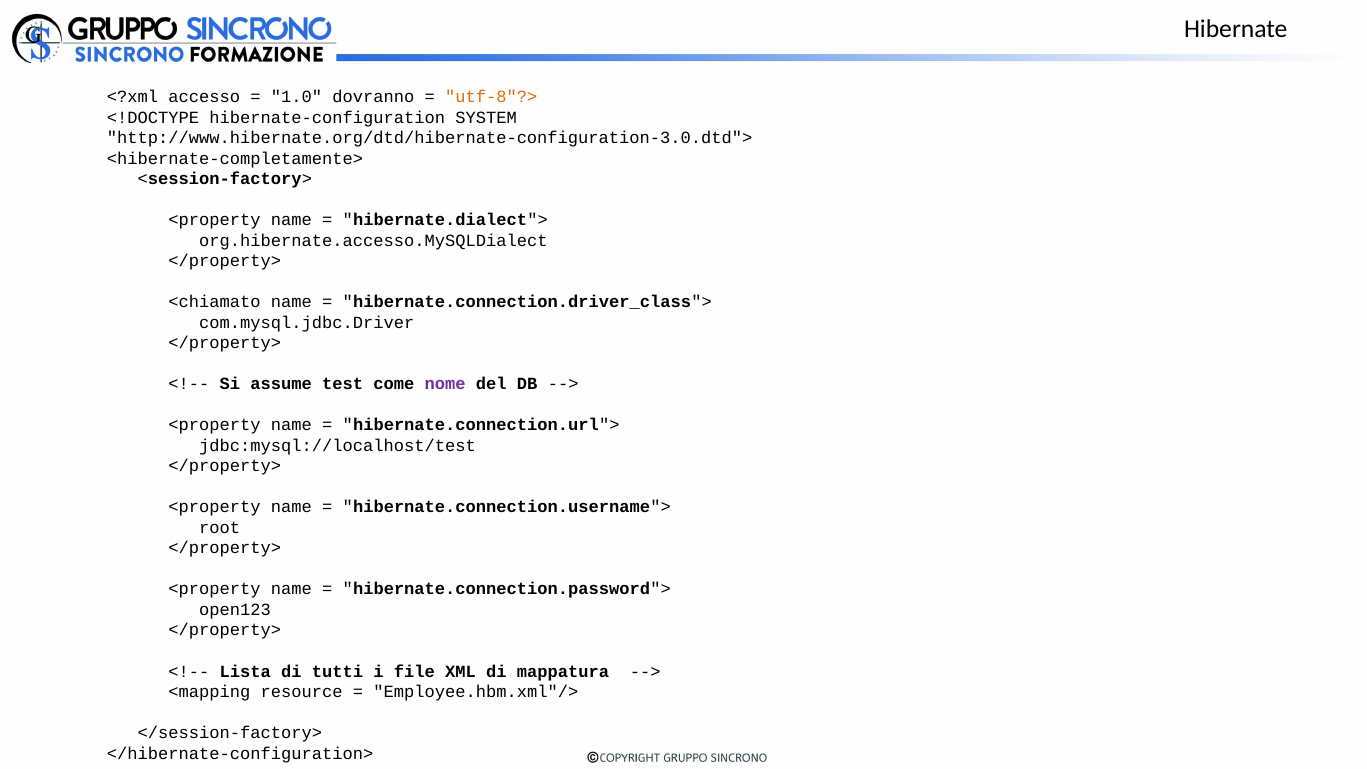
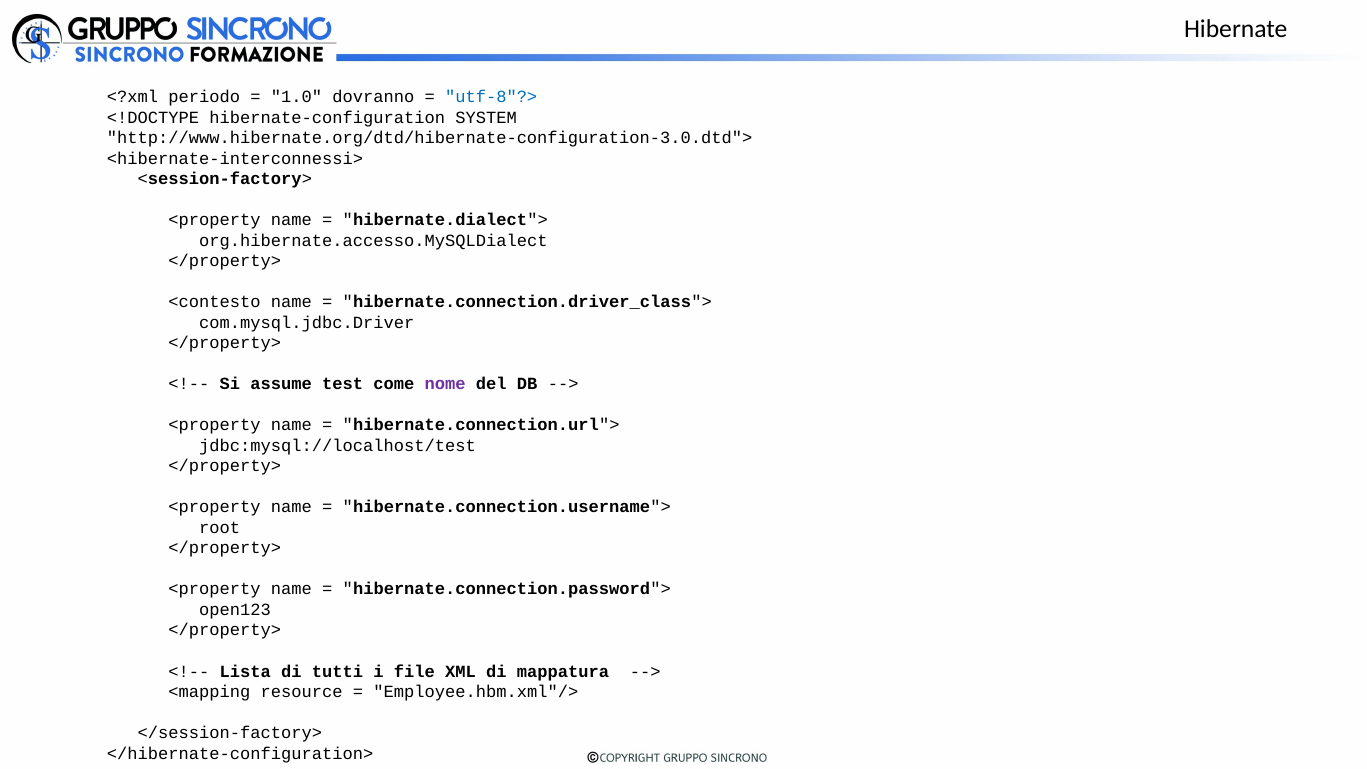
accesso: accesso -> periodo
utf-8"?> colour: orange -> blue
<hibernate-completamente>: <hibernate-completamente> -> <hibernate-interconnessi>
<chiamato: <chiamato -> <contesto
